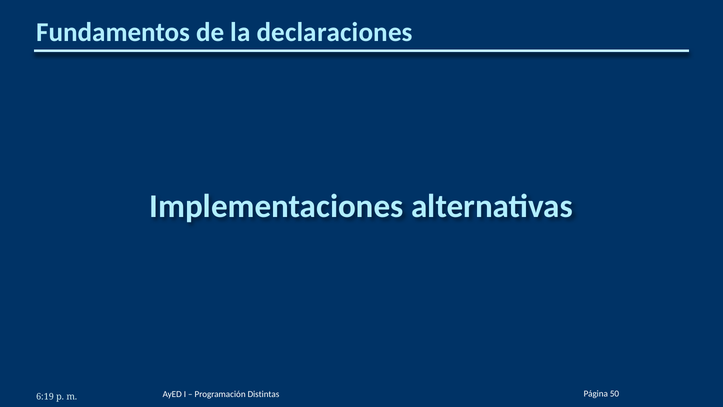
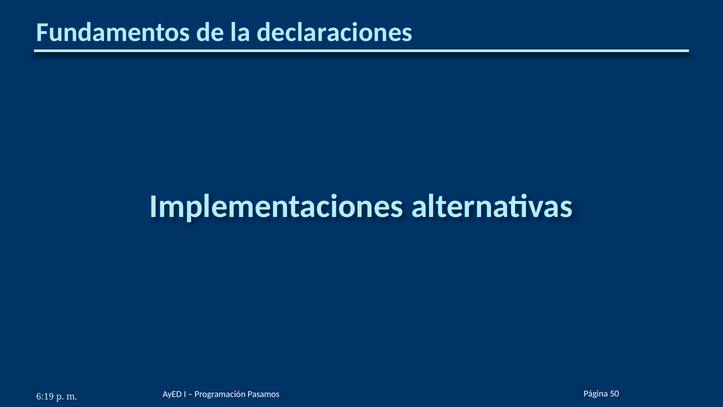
Distintas: Distintas -> Pasamos
